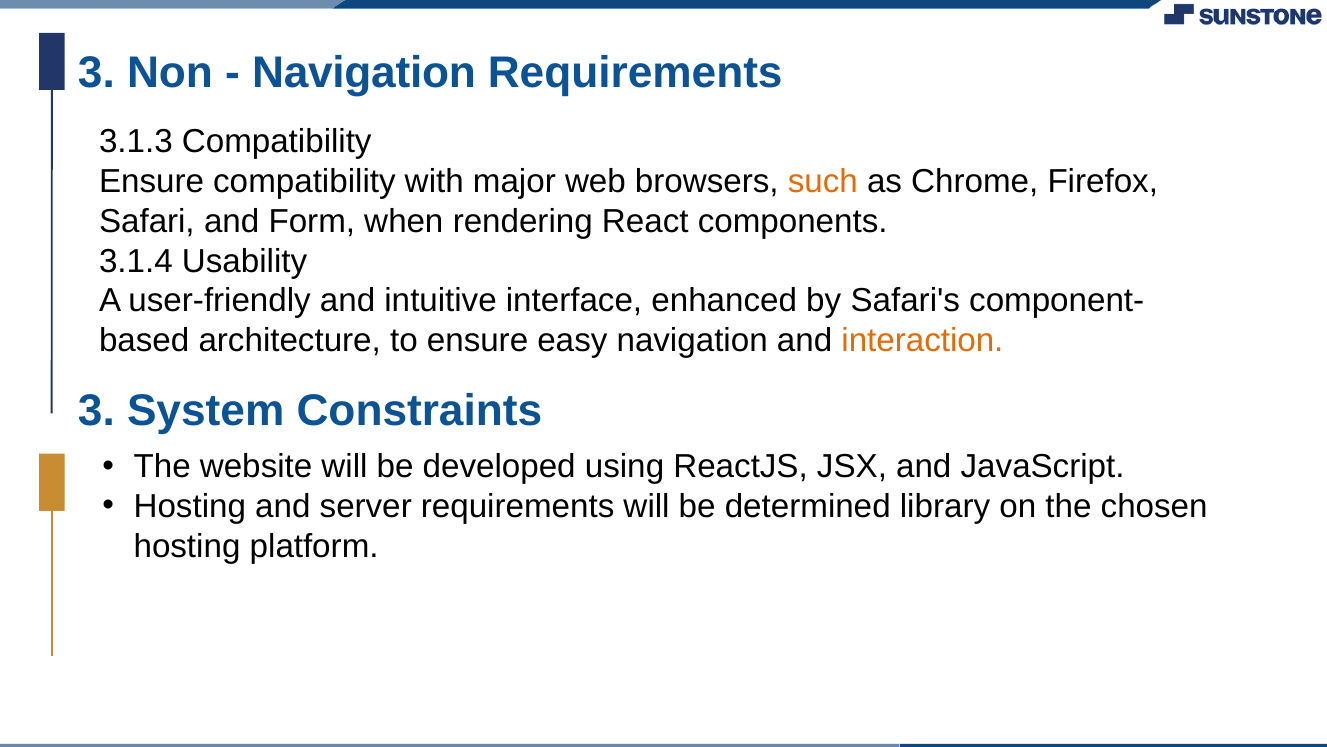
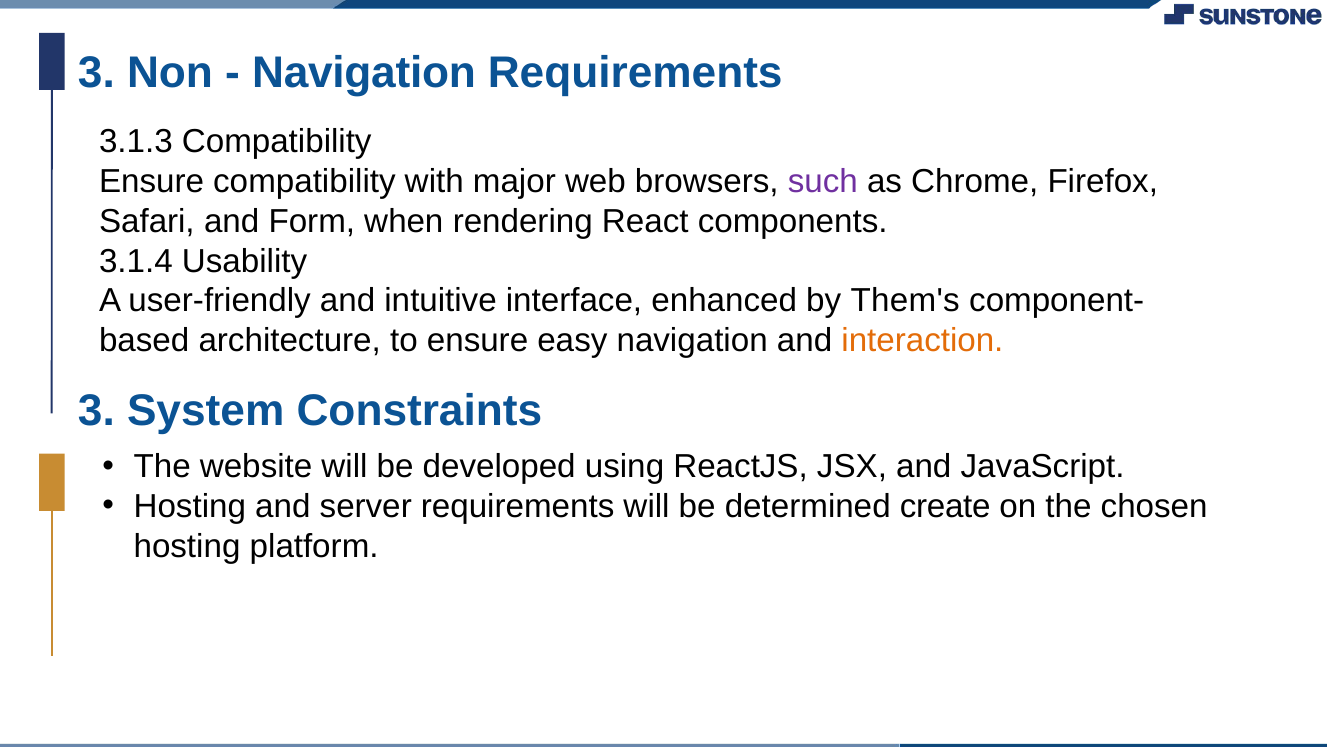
such colour: orange -> purple
Safari's: Safari's -> Them's
library: library -> create
